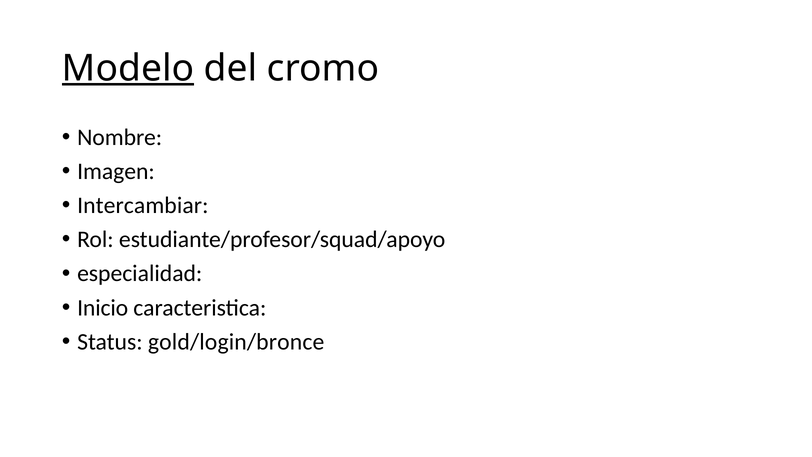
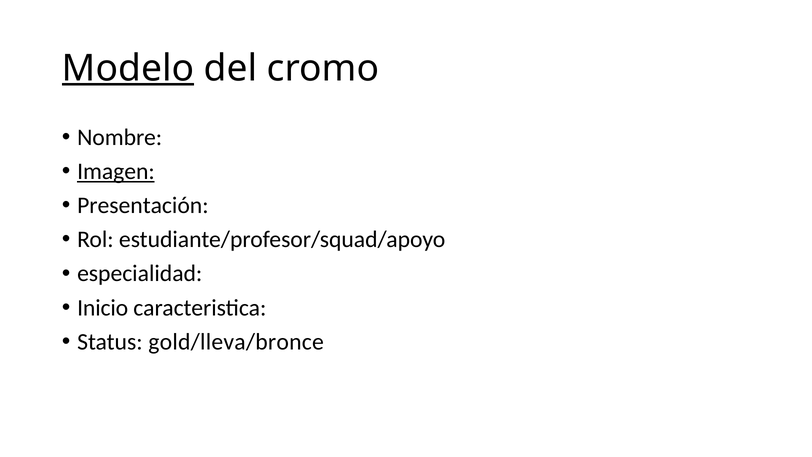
Imagen underline: none -> present
Intercambiar: Intercambiar -> Presentación
gold/login/bronce: gold/login/bronce -> gold/lleva/bronce
